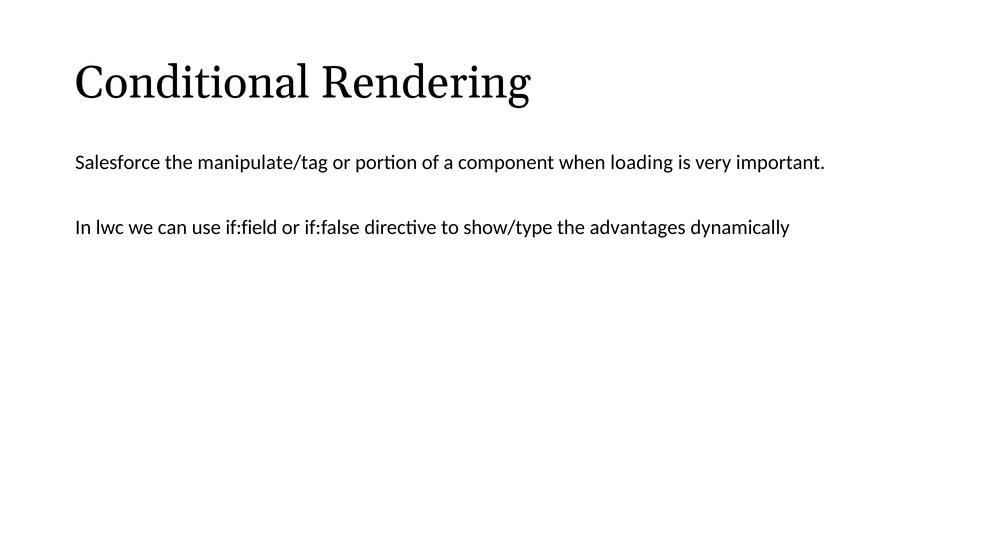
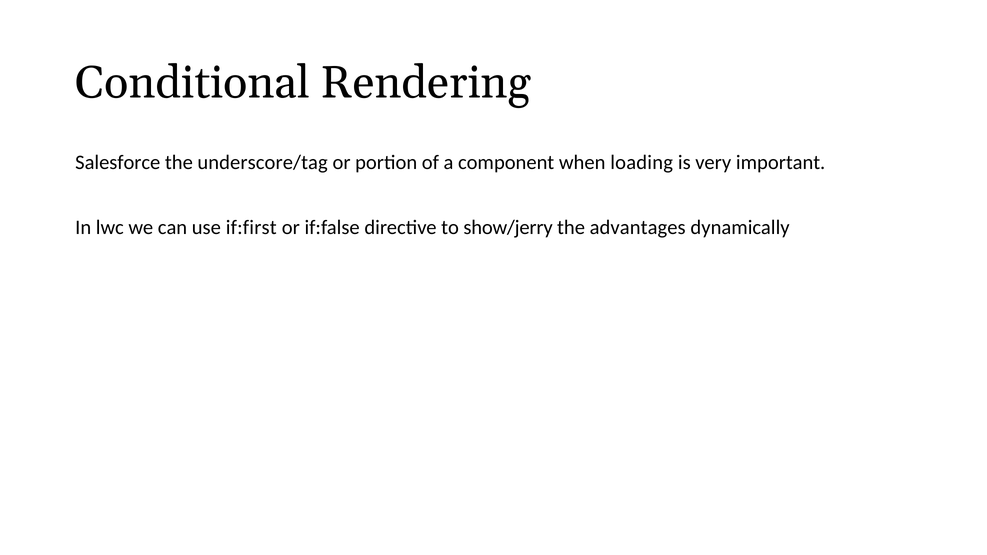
manipulate/tag: manipulate/tag -> underscore/tag
if:field: if:field -> if:first
show/type: show/type -> show/jerry
